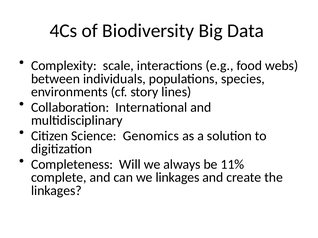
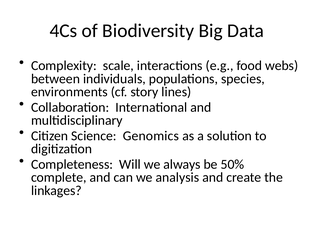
11%: 11% -> 50%
we linkages: linkages -> analysis
